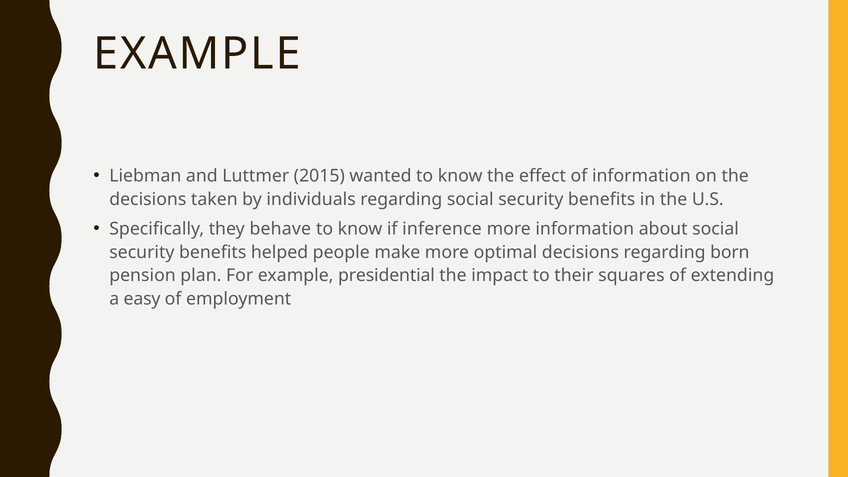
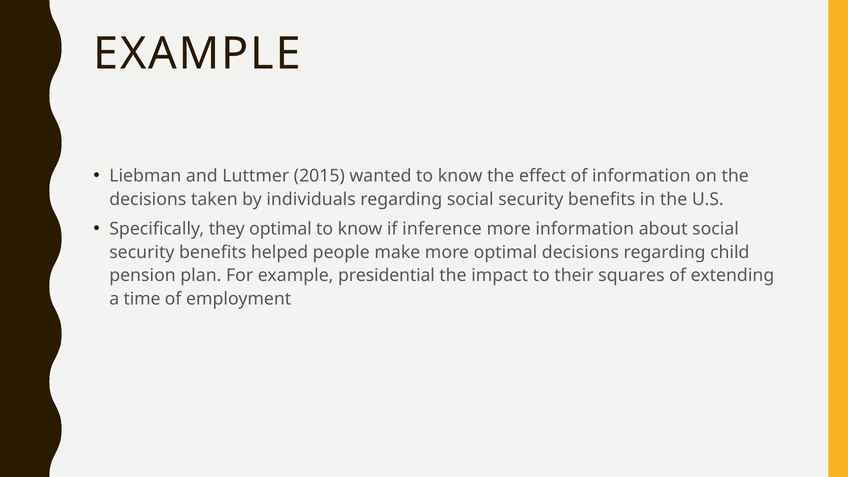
they behave: behave -> optimal
born: born -> child
easy: easy -> time
